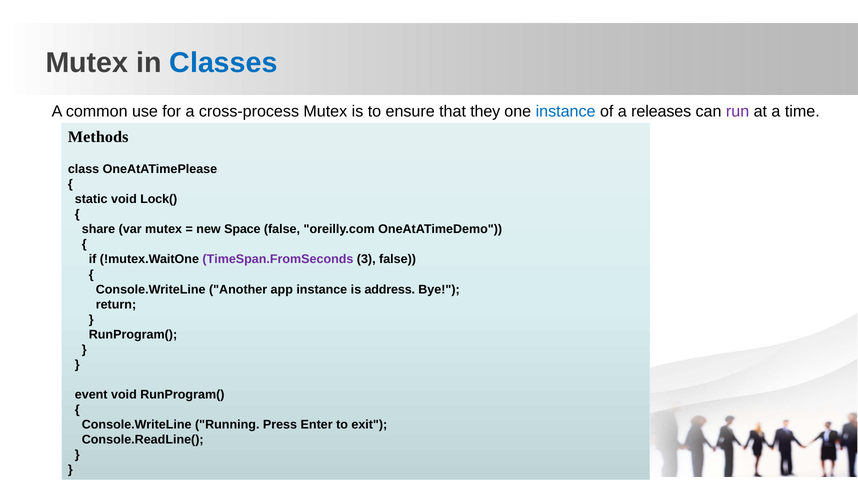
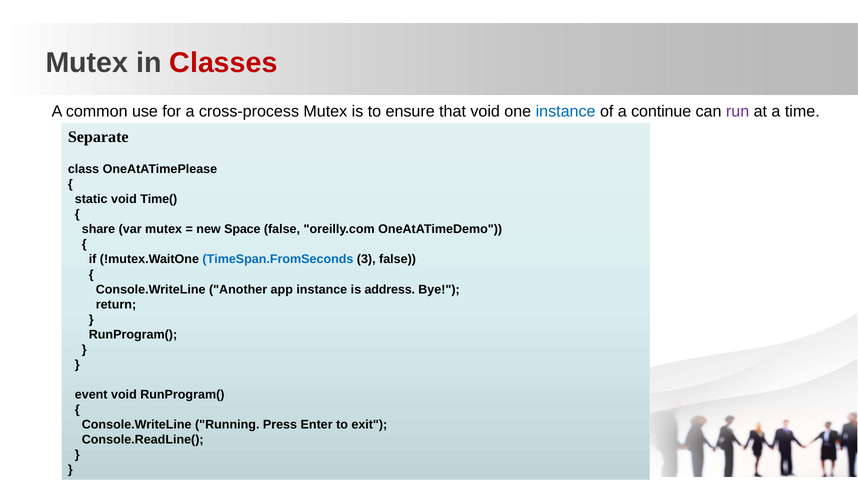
Classes colour: blue -> red
that they: they -> void
releases: releases -> continue
Methods: Methods -> Separate
Lock(: Lock( -> Time(
TimeSpan.FromSeconds colour: purple -> blue
